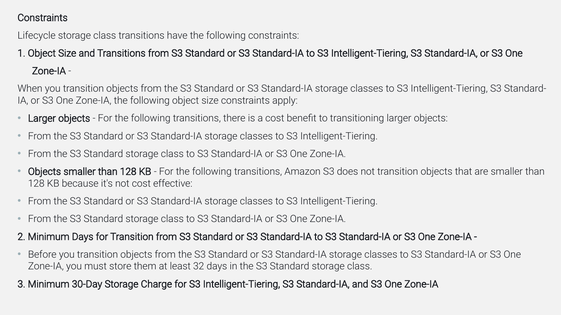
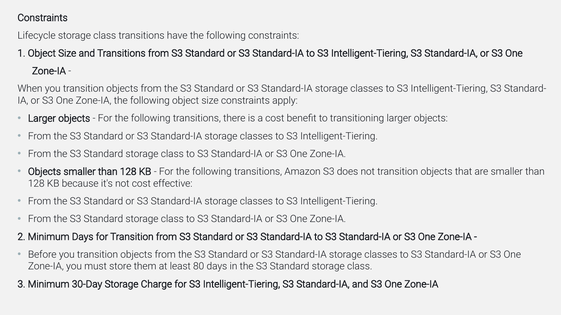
32: 32 -> 80
